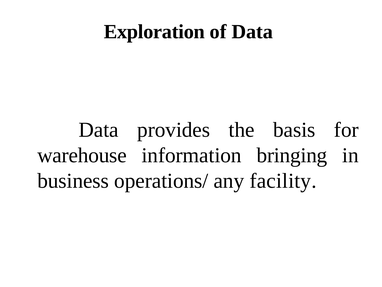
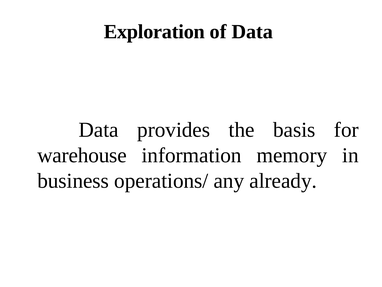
bringing: bringing -> memory
facility: facility -> already
